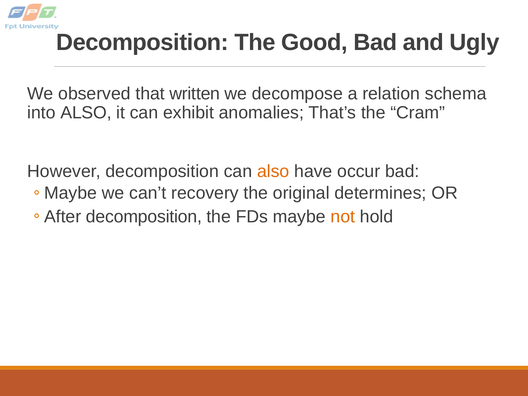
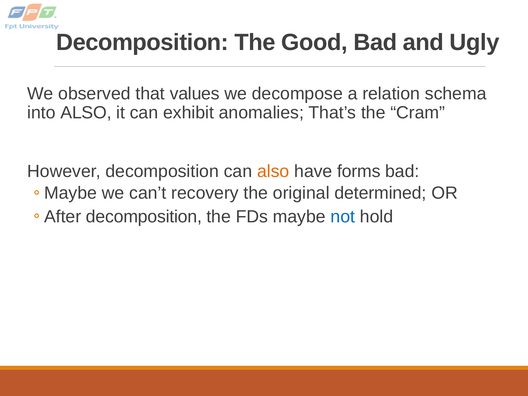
written: written -> values
occur: occur -> forms
determines: determines -> determined
not colour: orange -> blue
